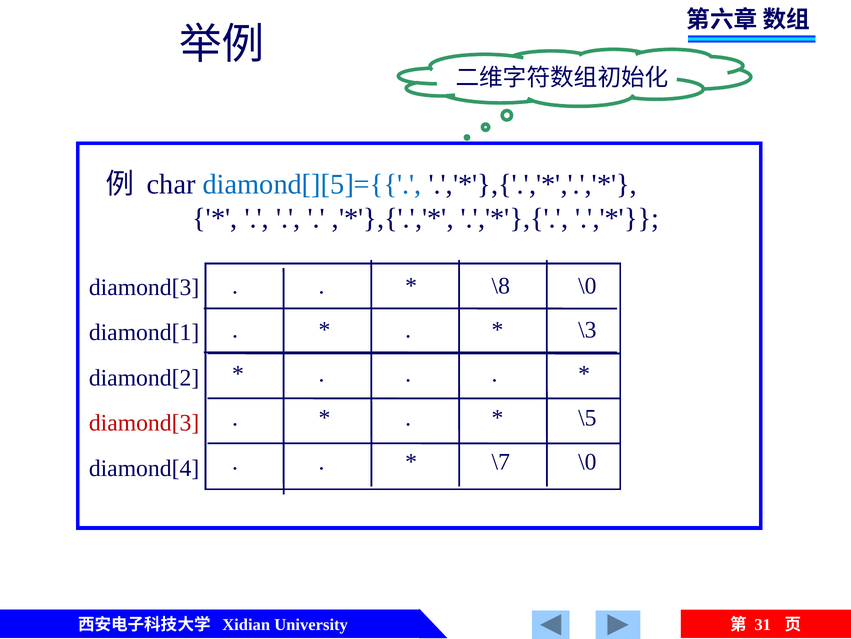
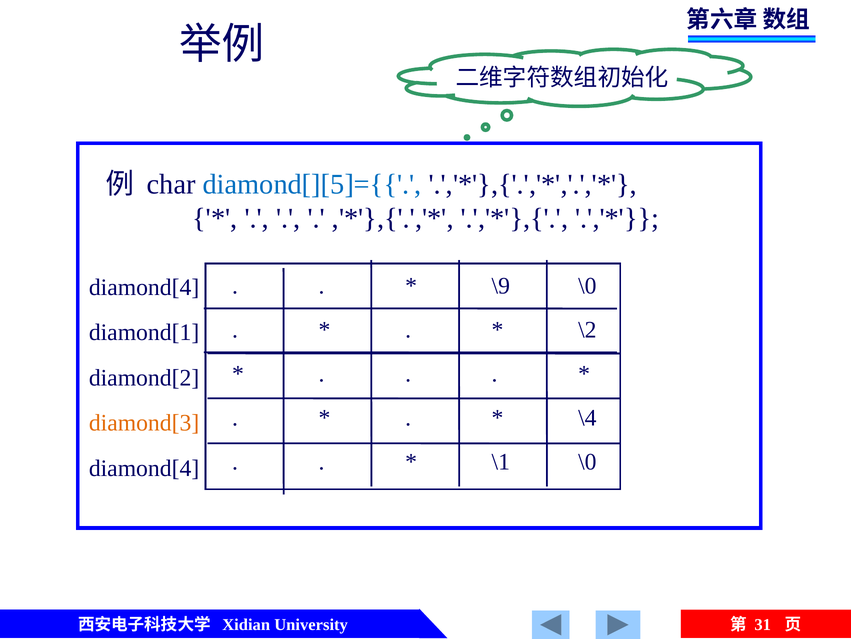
\8: \8 -> \9
diamond[3 at (144, 287): diamond[3 -> diamond[4
\3: \3 -> \2
\5: \5 -> \4
diamond[3 at (144, 423) colour: red -> orange
\7: \7 -> \1
